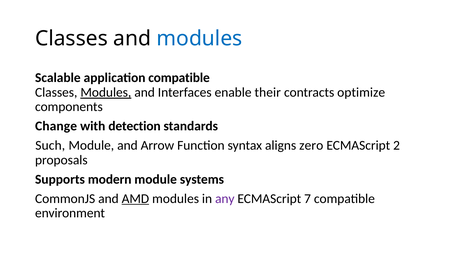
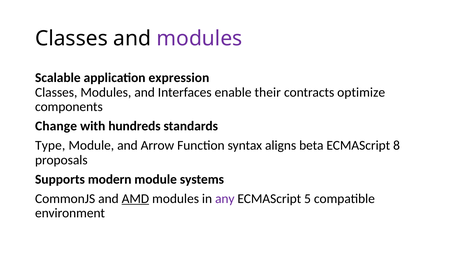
modules at (199, 39) colour: blue -> purple
application compatible: compatible -> expression
Modules at (106, 92) underline: present -> none
detection: detection -> hundreds
Such: Such -> Type
zero: zero -> beta
2: 2 -> 8
7: 7 -> 5
